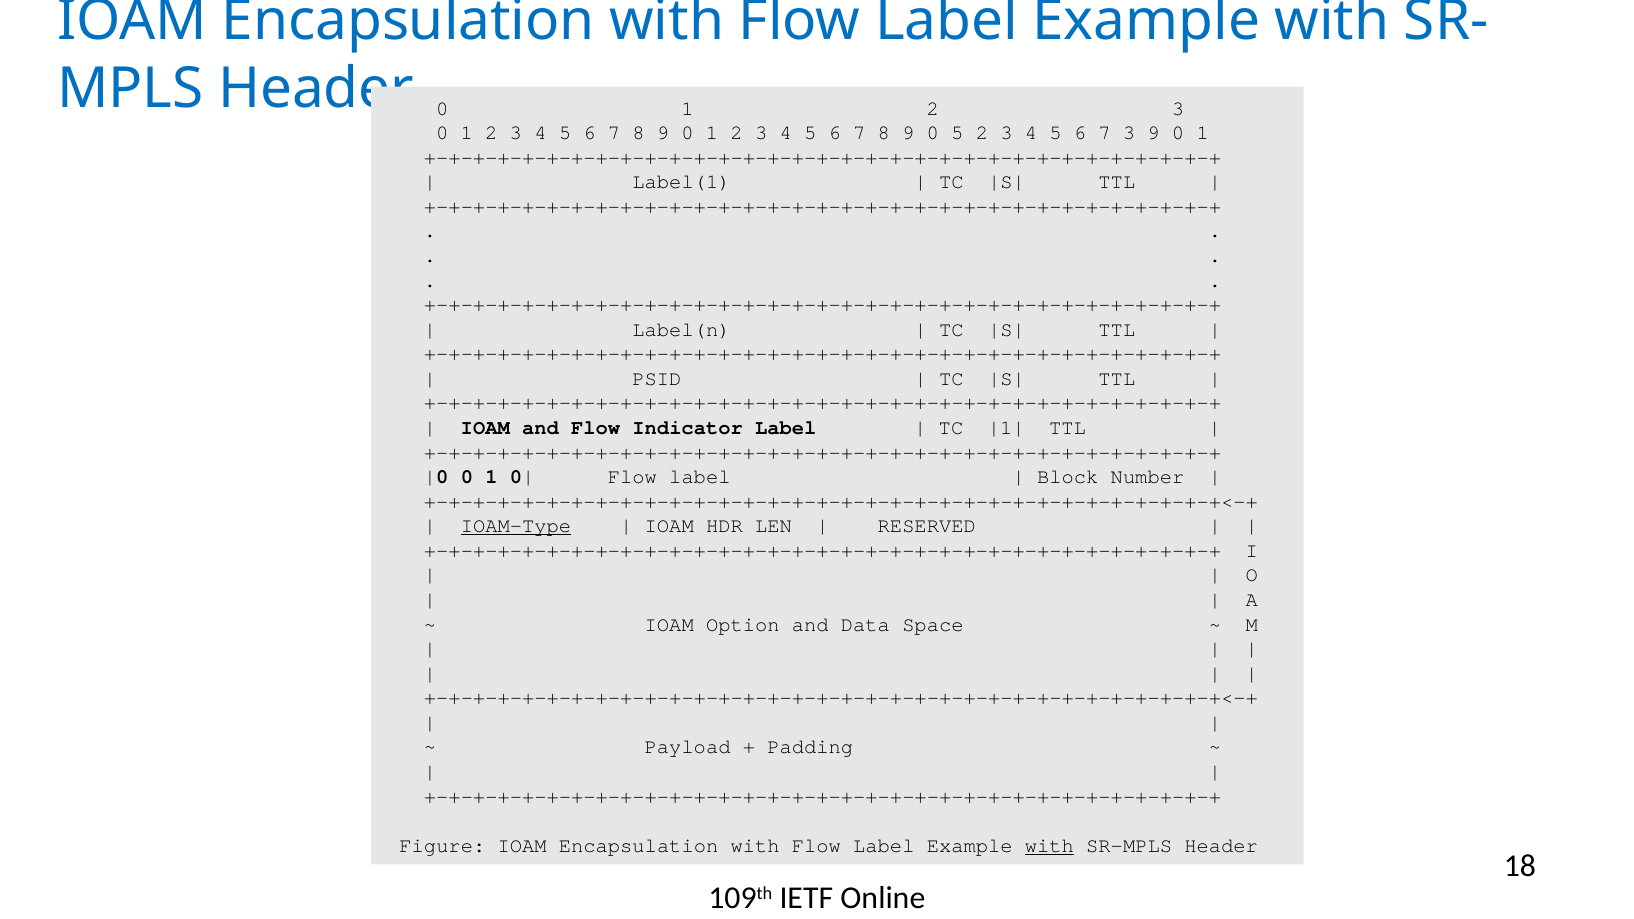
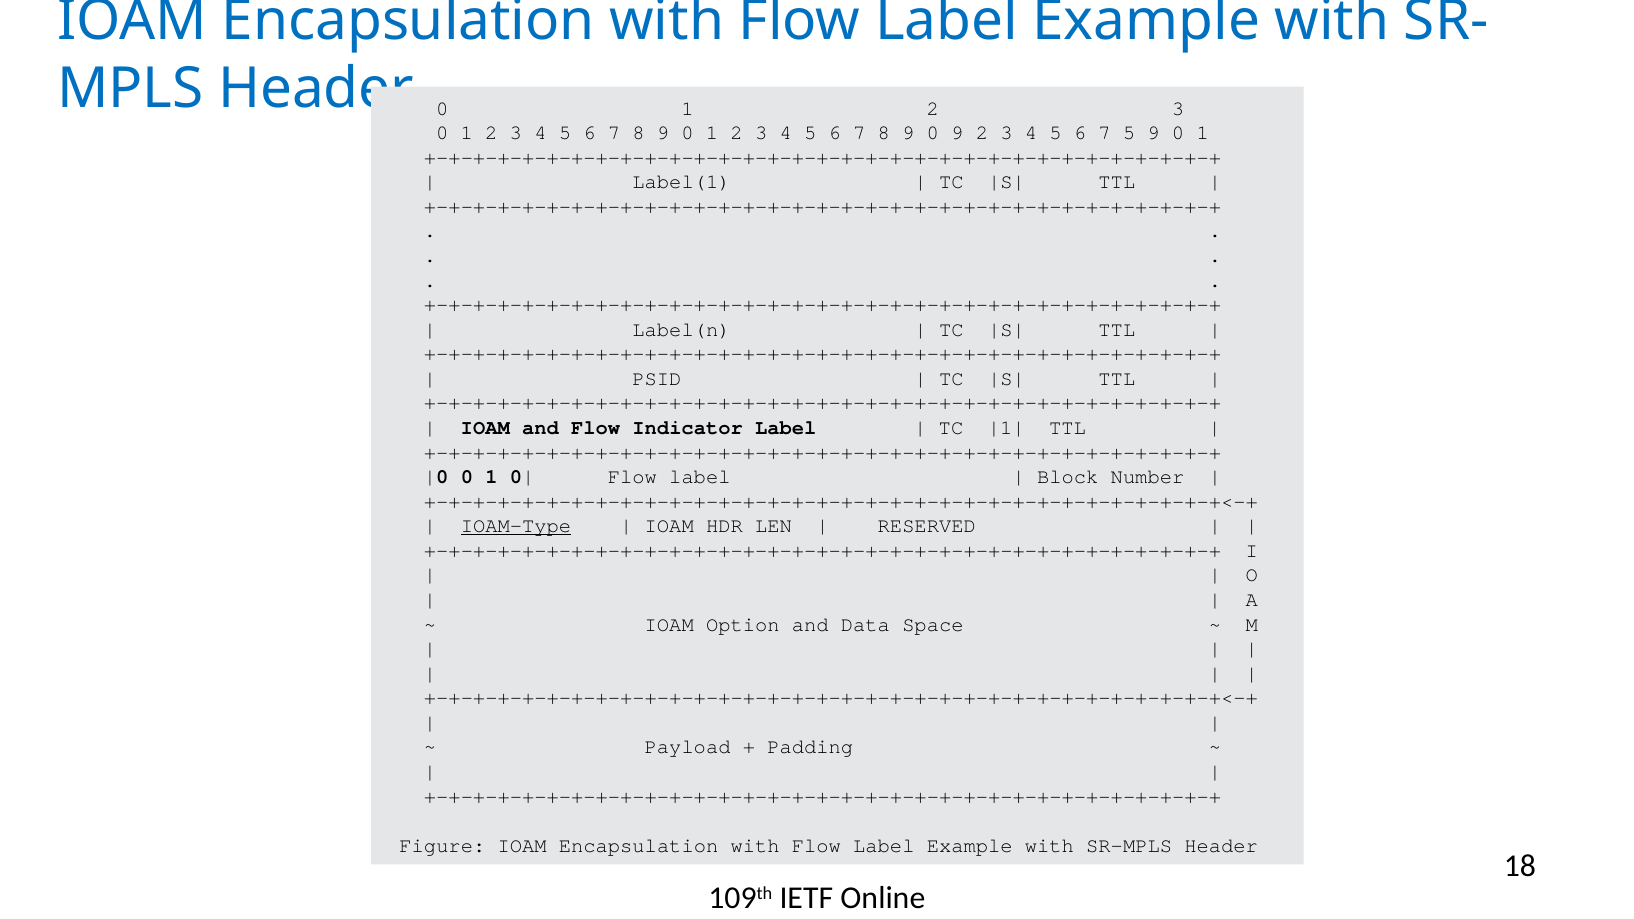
0 5: 5 -> 9
7 3: 3 -> 5
with at (1049, 846) underline: present -> none
